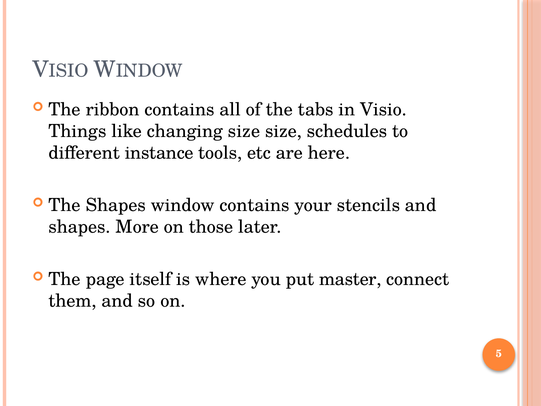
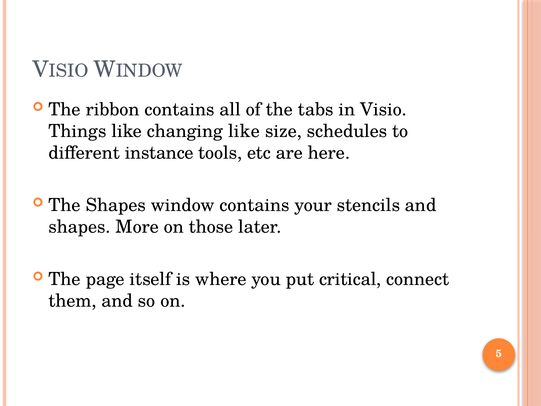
changing size: size -> like
master: master -> critical
